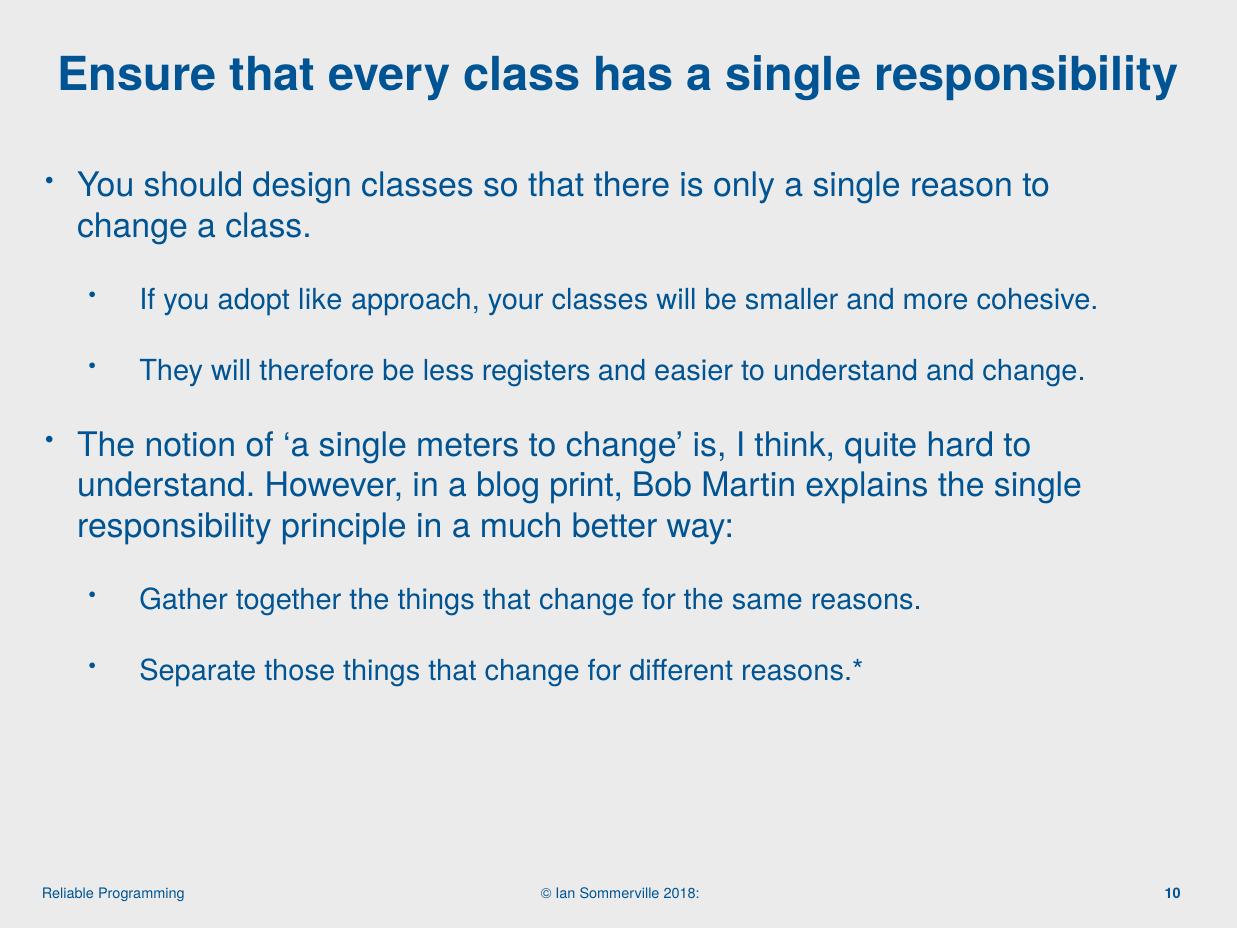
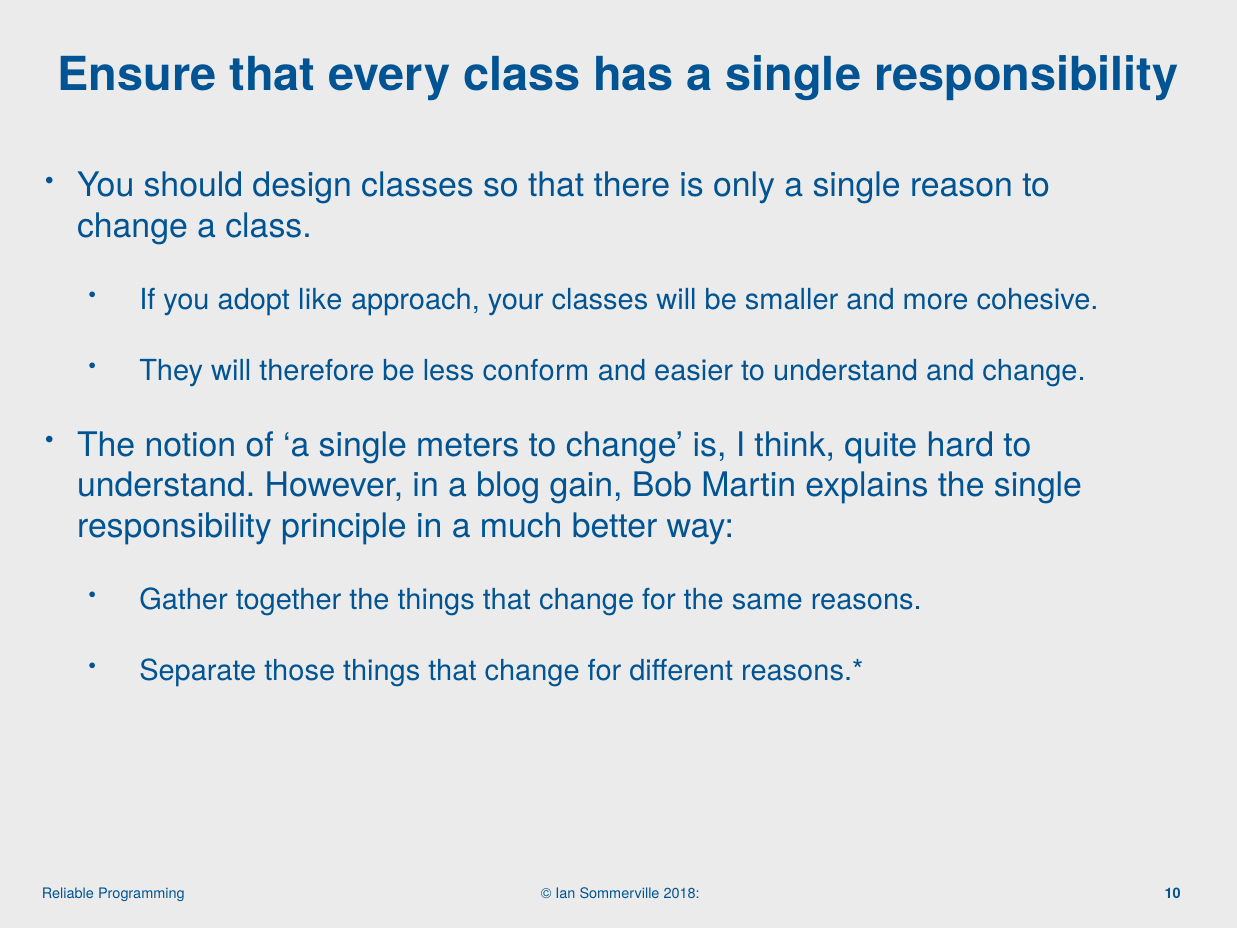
registers: registers -> conform
print: print -> gain
